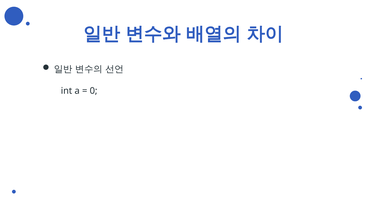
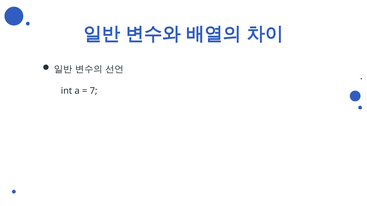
0: 0 -> 7
